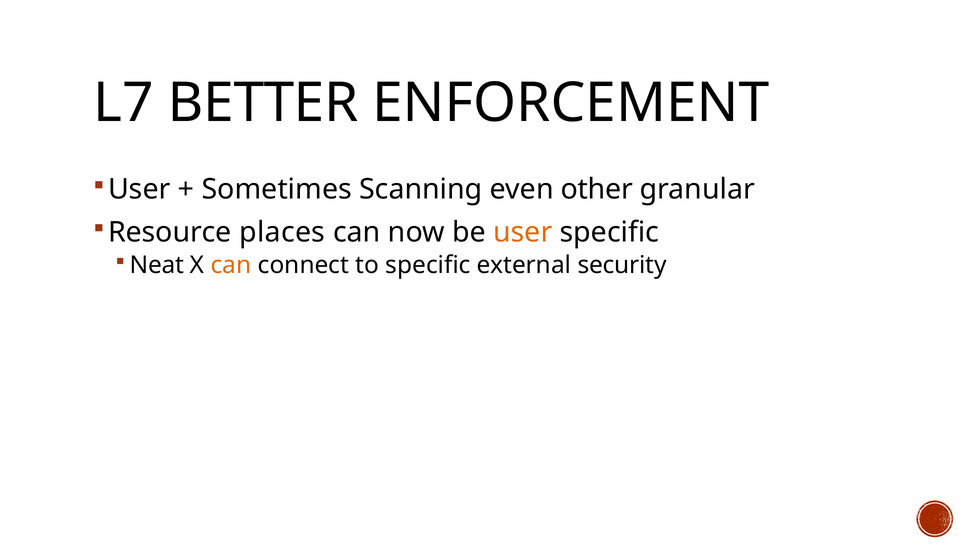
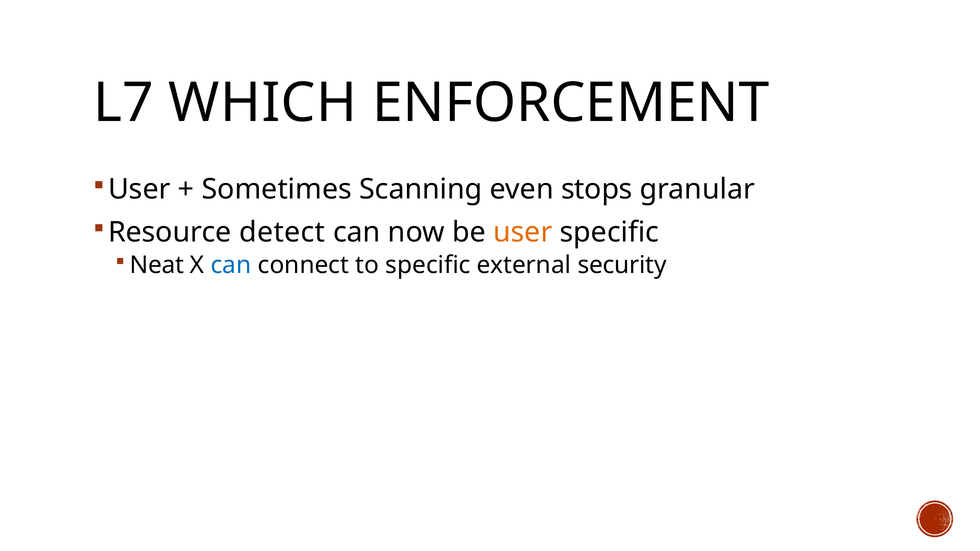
BETTER: BETTER -> WHICH
other: other -> stops
places: places -> detect
can at (231, 265) colour: orange -> blue
